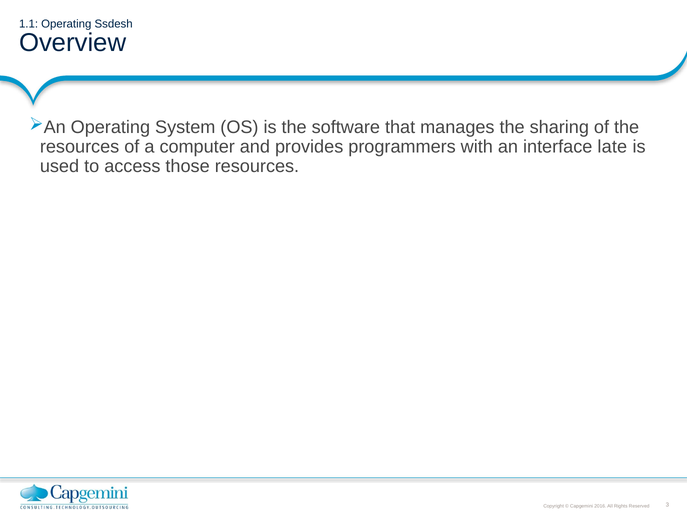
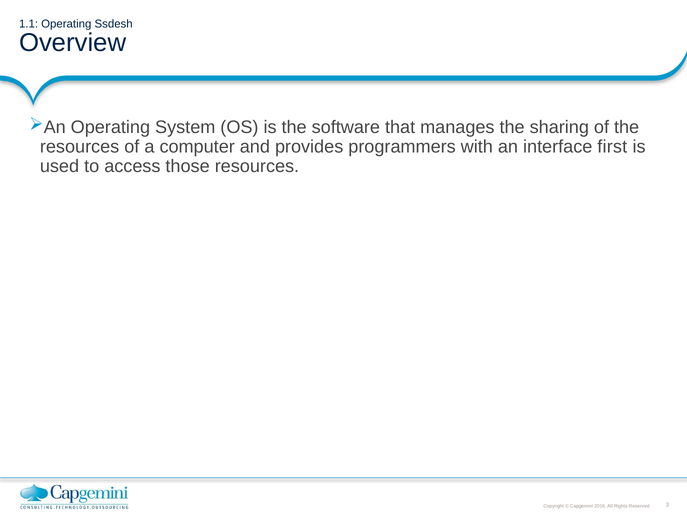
late: late -> first
